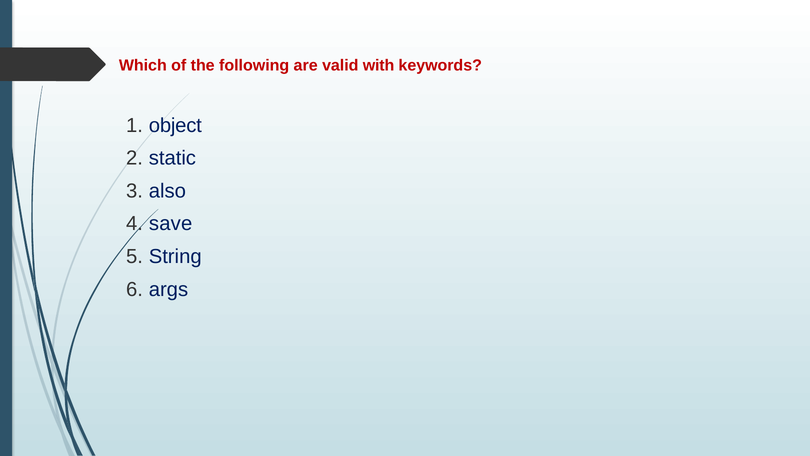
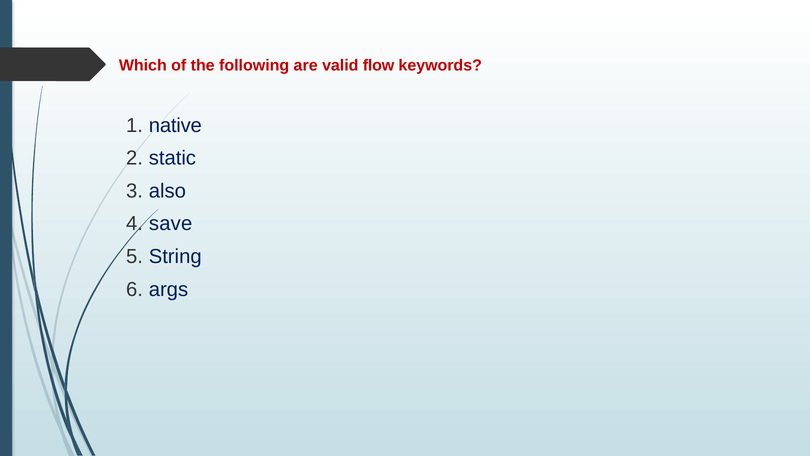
with: with -> flow
object: object -> native
